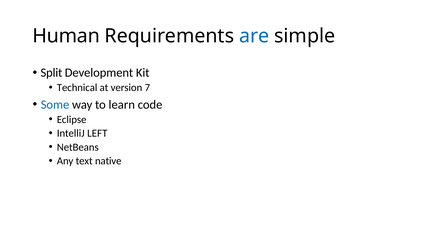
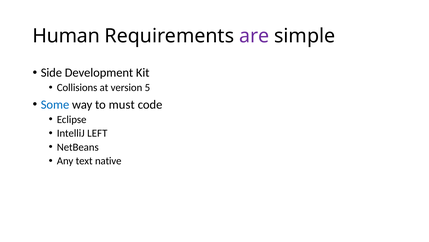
are colour: blue -> purple
Split: Split -> Side
Technical: Technical -> Collisions
7: 7 -> 5
learn: learn -> must
